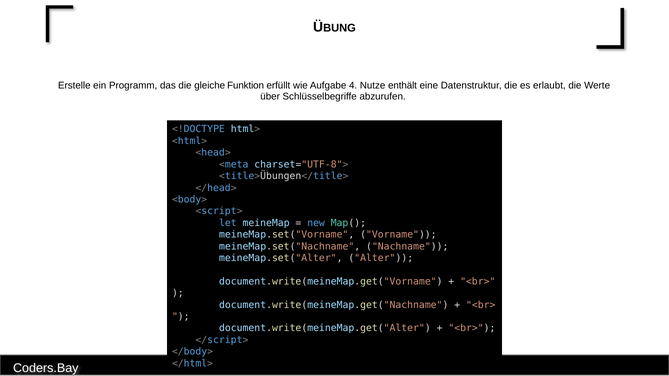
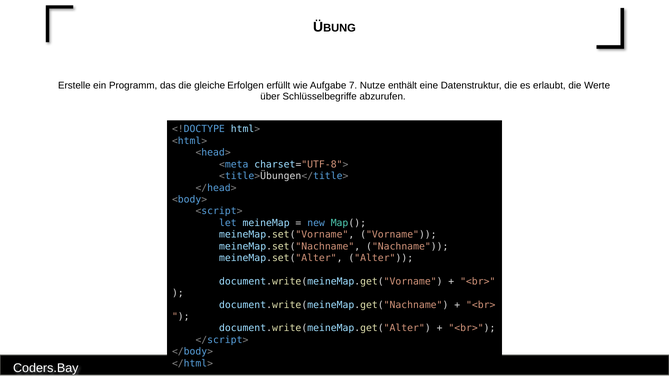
Funktion: Funktion -> Erfolgen
4: 4 -> 7
